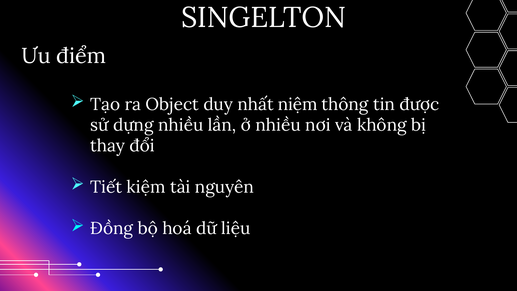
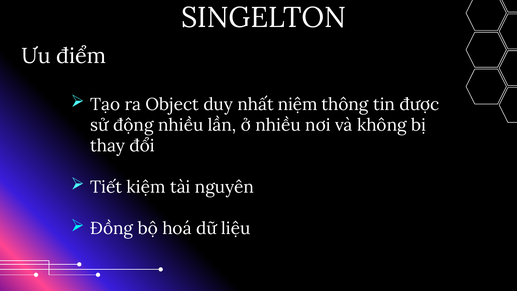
dựng: dựng -> động
